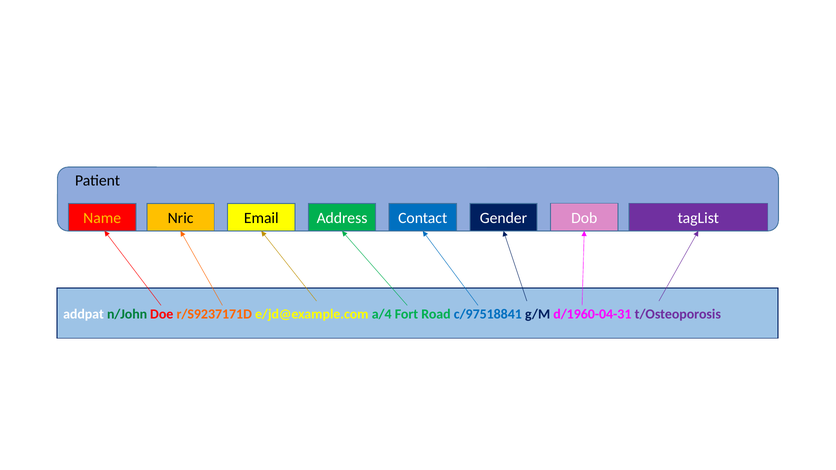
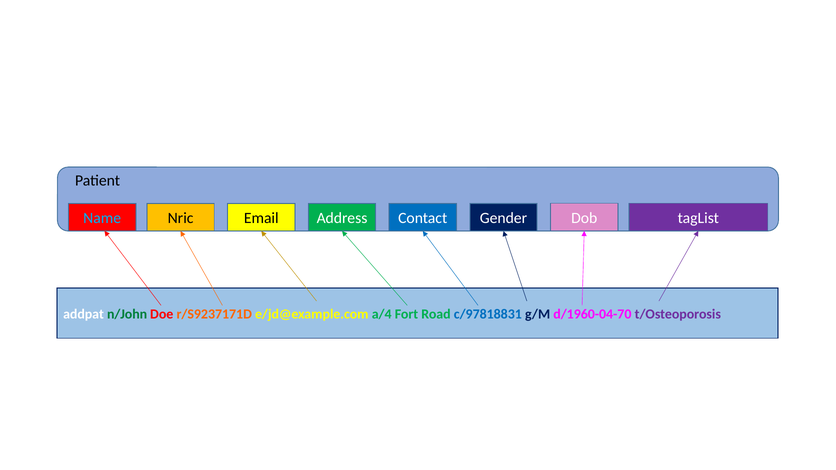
Name colour: yellow -> light blue
c/97518841: c/97518841 -> c/97818831
d/1960-04-31: d/1960-04-31 -> d/1960-04-70
